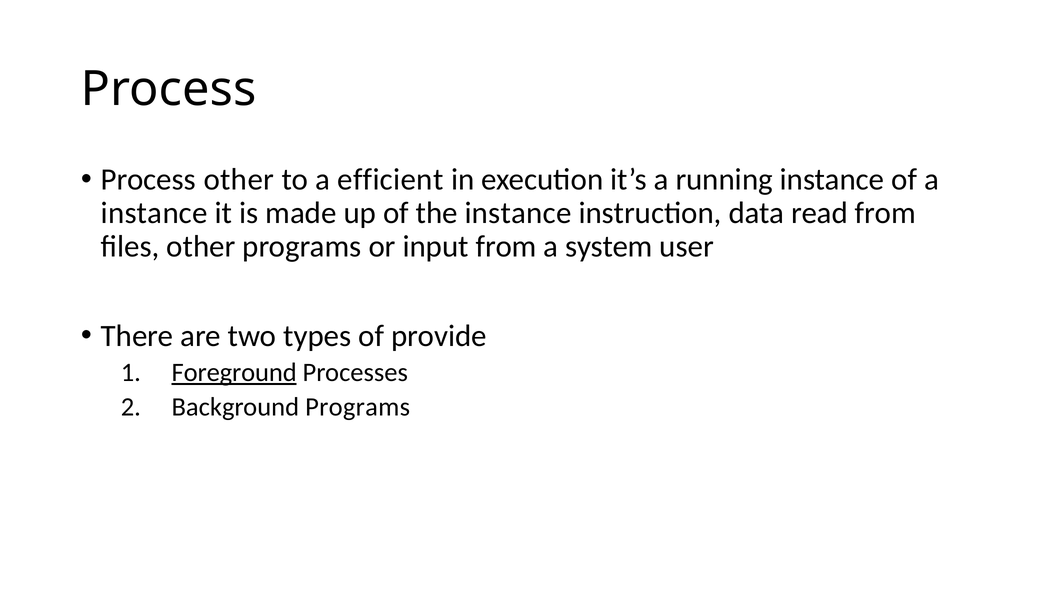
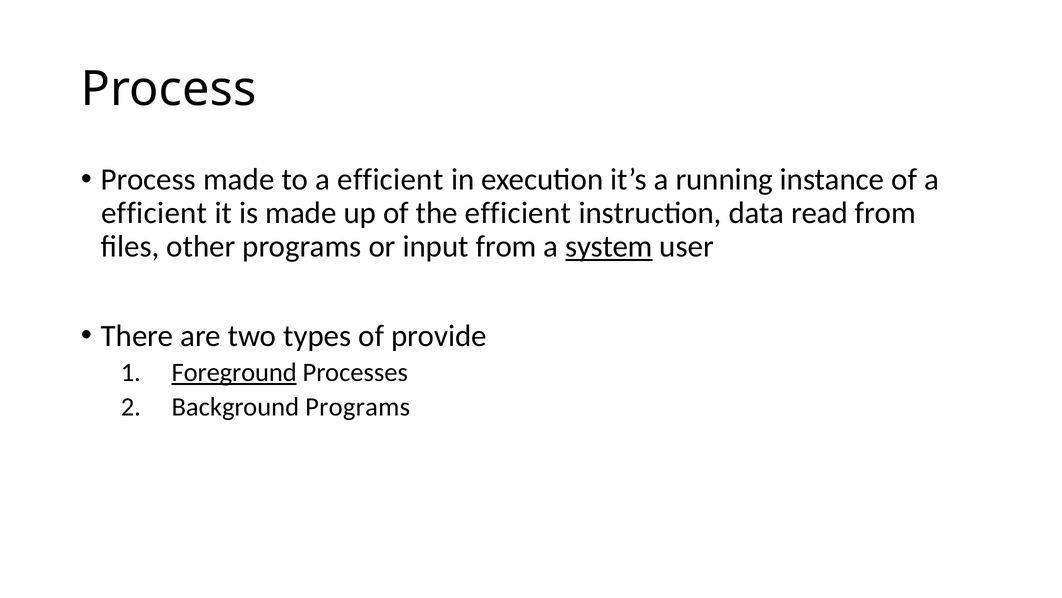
Process other: other -> made
instance at (154, 213): instance -> efficient
the instance: instance -> efficient
system underline: none -> present
